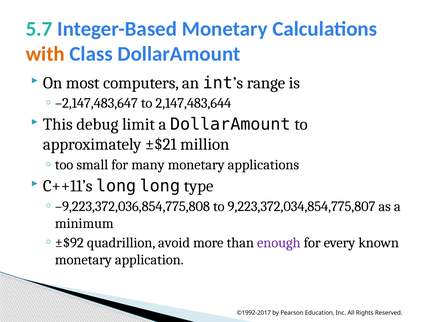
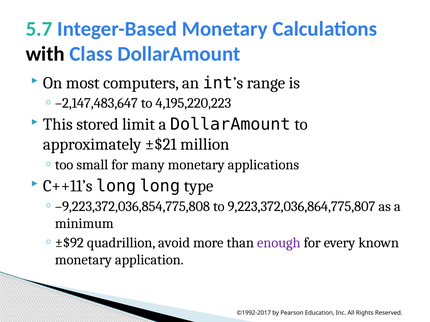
with colour: orange -> black
2,147,483,644: 2,147,483,644 -> 4,195,220,223
debug: debug -> stored
9,223,372,034,854,775,807: 9,223,372,034,854,775,807 -> 9,223,372,036,864,775,807
